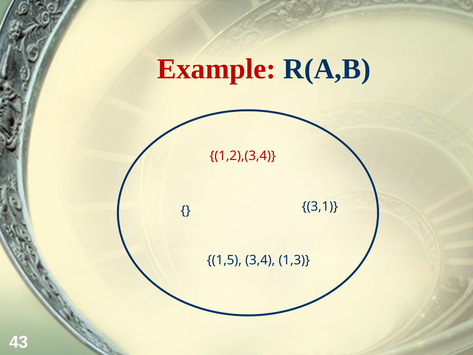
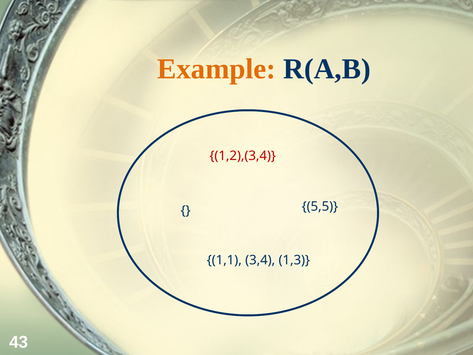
Example colour: red -> orange
3,1: 3,1 -> 5,5
1,5: 1,5 -> 1,1
